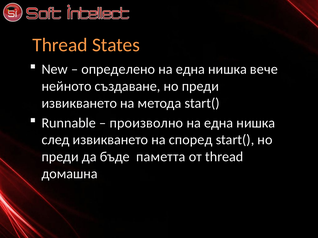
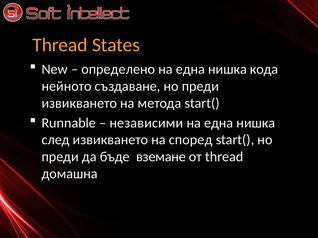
вече: вече -> кода
произволно: произволно -> независими
паметта: паметта -> вземане
